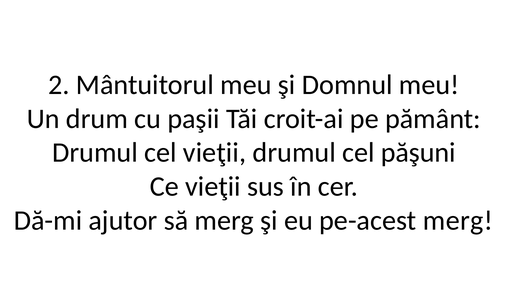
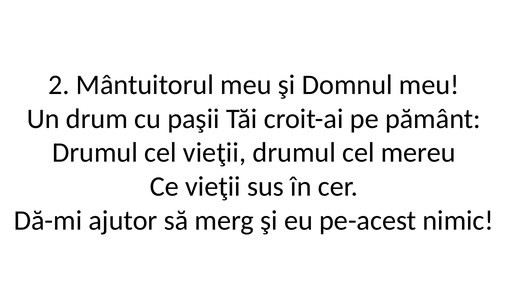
păşuni: păşuni -> mereu
pe-acest merg: merg -> nimic
